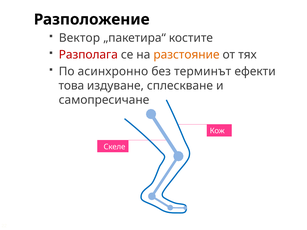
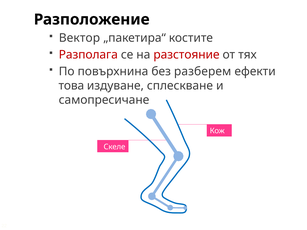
разстояние colour: orange -> red
асинхронно: асинхронно -> повърхнина
терминът: терминът -> разберем
